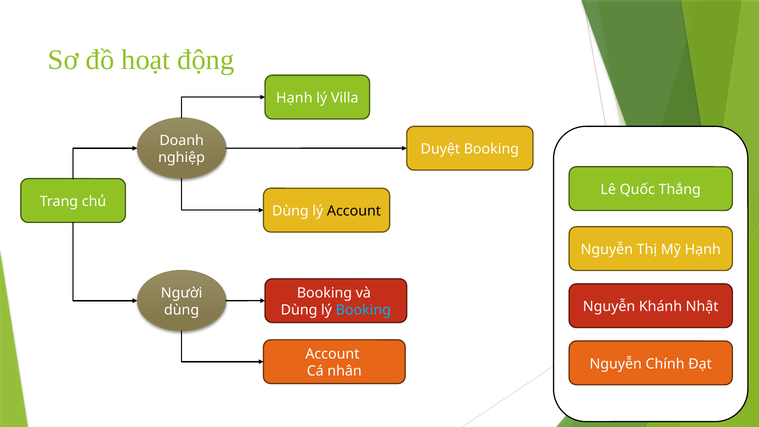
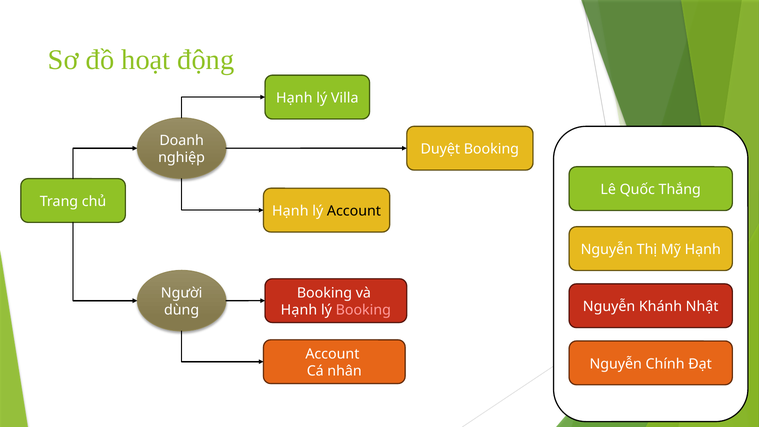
Dùng at (290, 211): Dùng -> Hạnh
Dùng at (299, 310): Dùng -> Hạnh
Booking at (363, 310) colour: light blue -> pink
